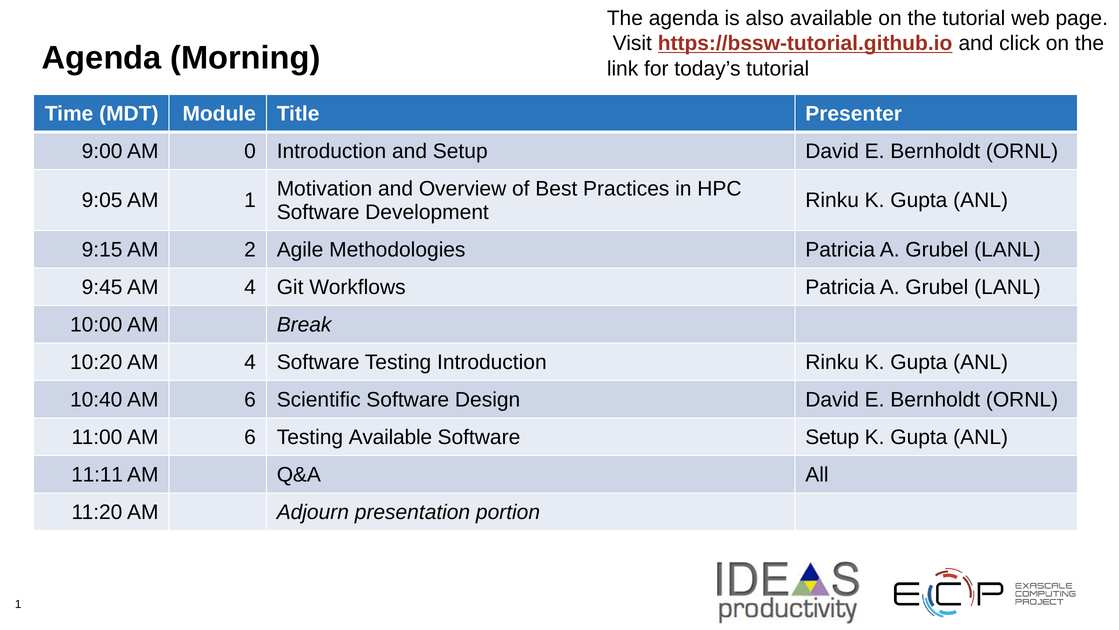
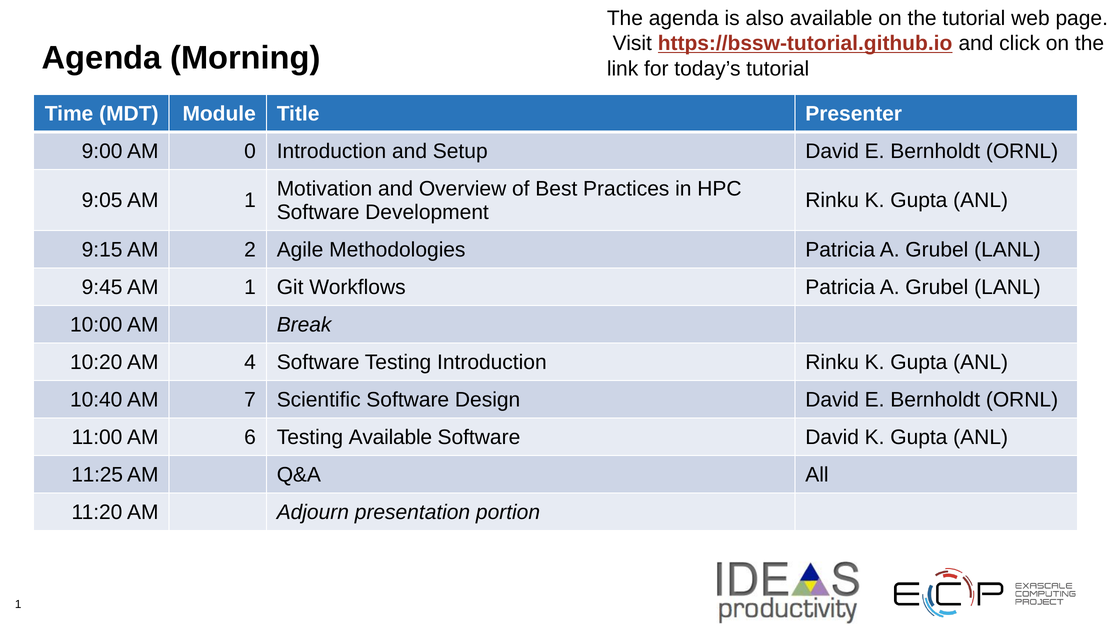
9:45 AM 4: 4 -> 1
10:40 AM 6: 6 -> 7
Software Setup: Setup -> David
11:11: 11:11 -> 11:25
